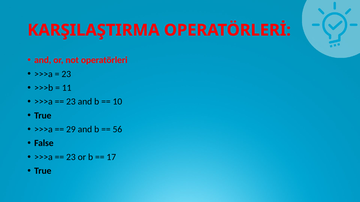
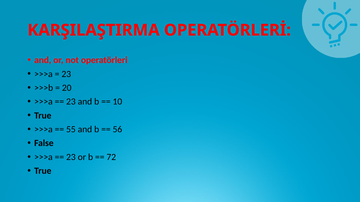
11: 11 -> 20
29: 29 -> 55
17: 17 -> 72
